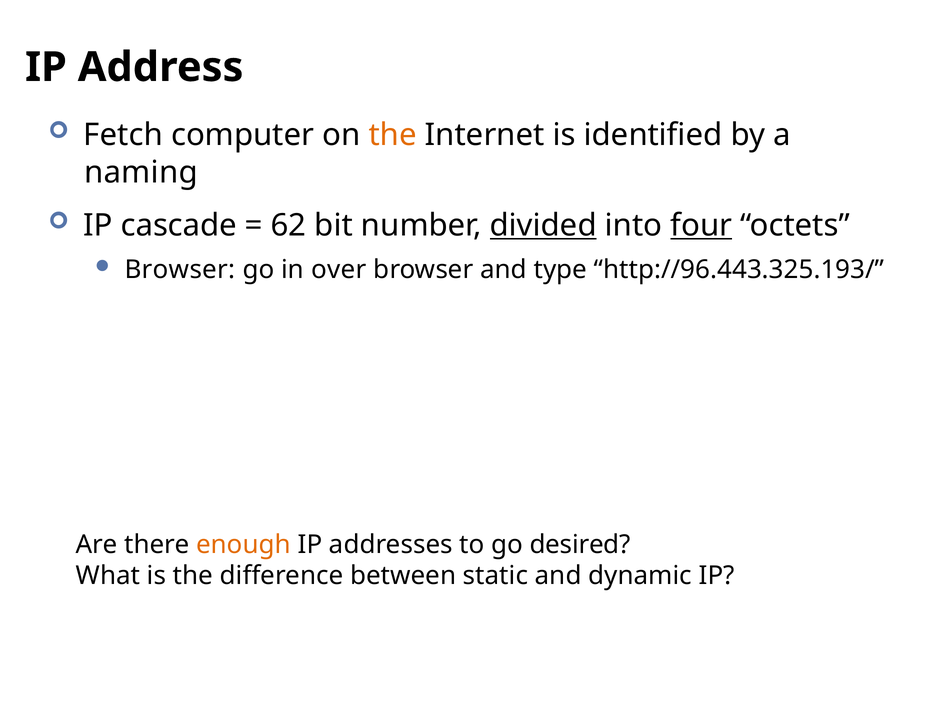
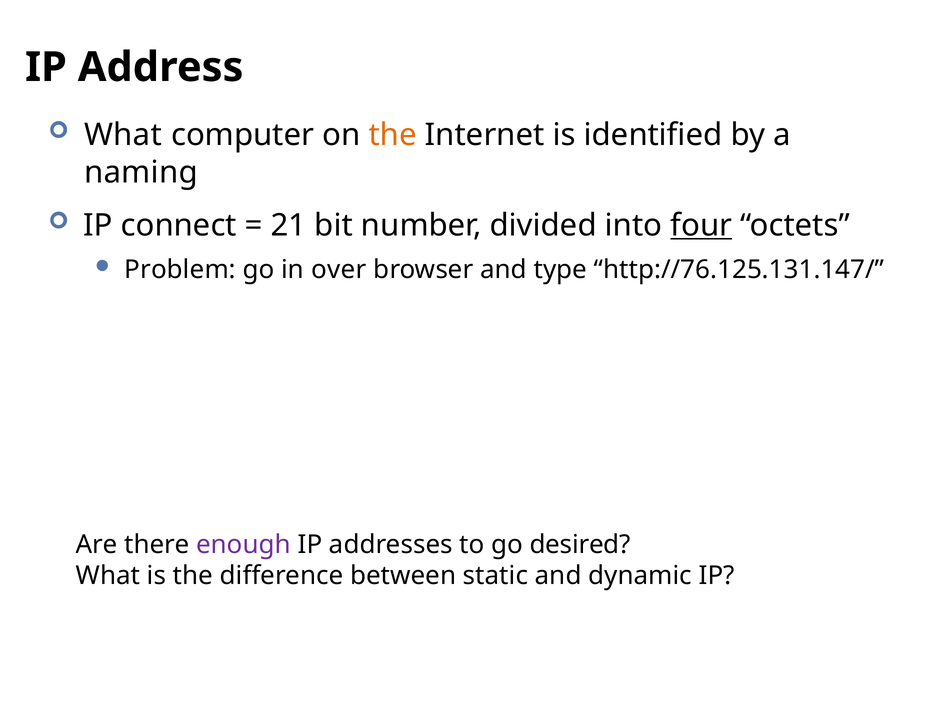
Fetch at (123, 135): Fetch -> What
cascade: cascade -> connect
62: 62 -> 21
divided underline: present -> none
Browser at (180, 270): Browser -> Problem
http://96.443.325.193/: http://96.443.325.193/ -> http://76.125.131.147/
enough colour: orange -> purple
